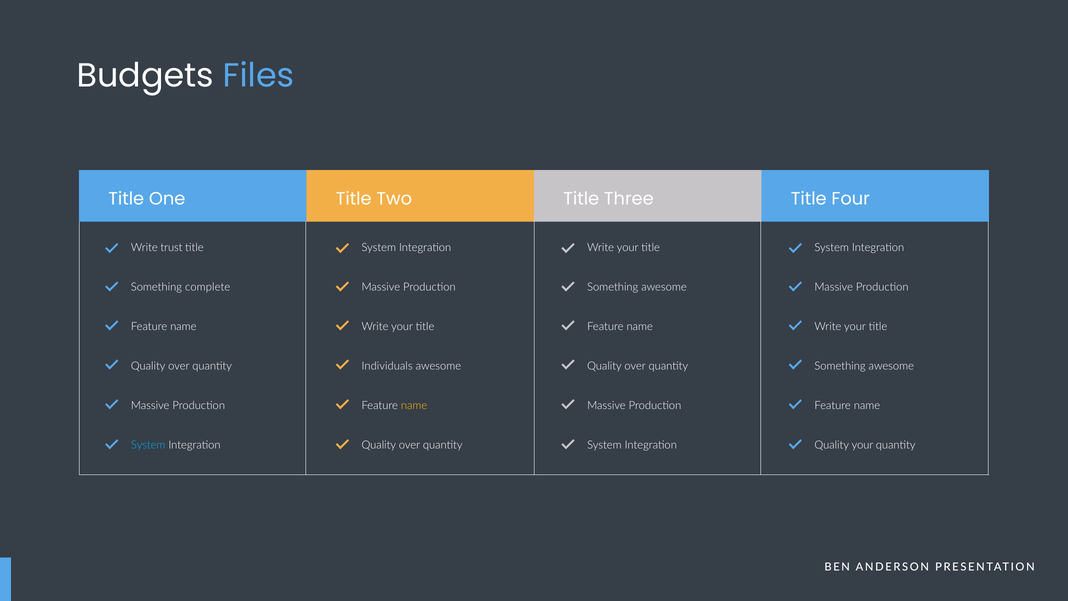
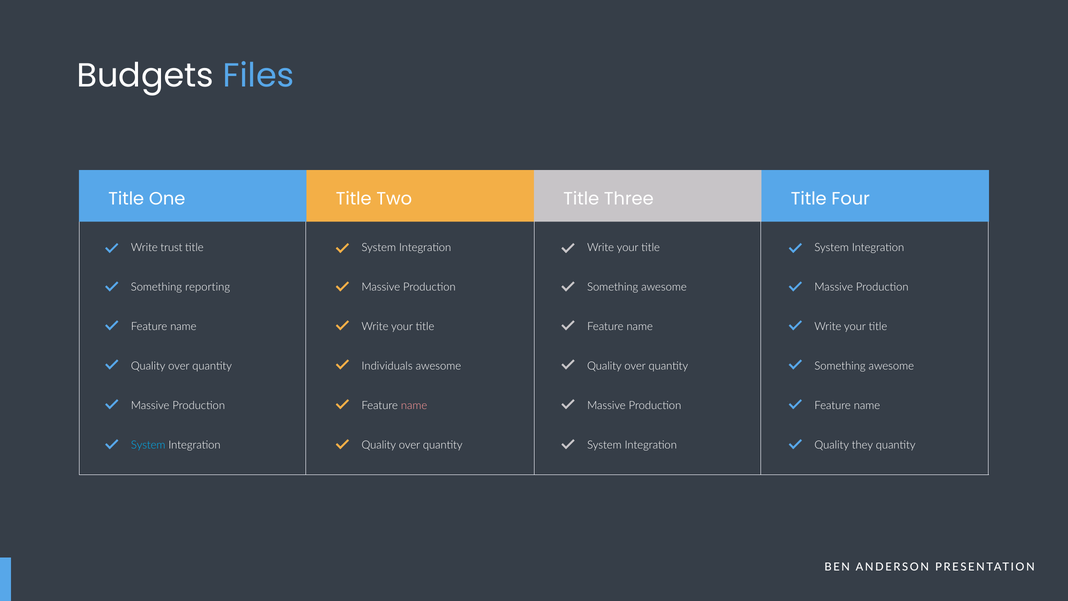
complete: complete -> reporting
name at (414, 405) colour: yellow -> pink
Quality your: your -> they
